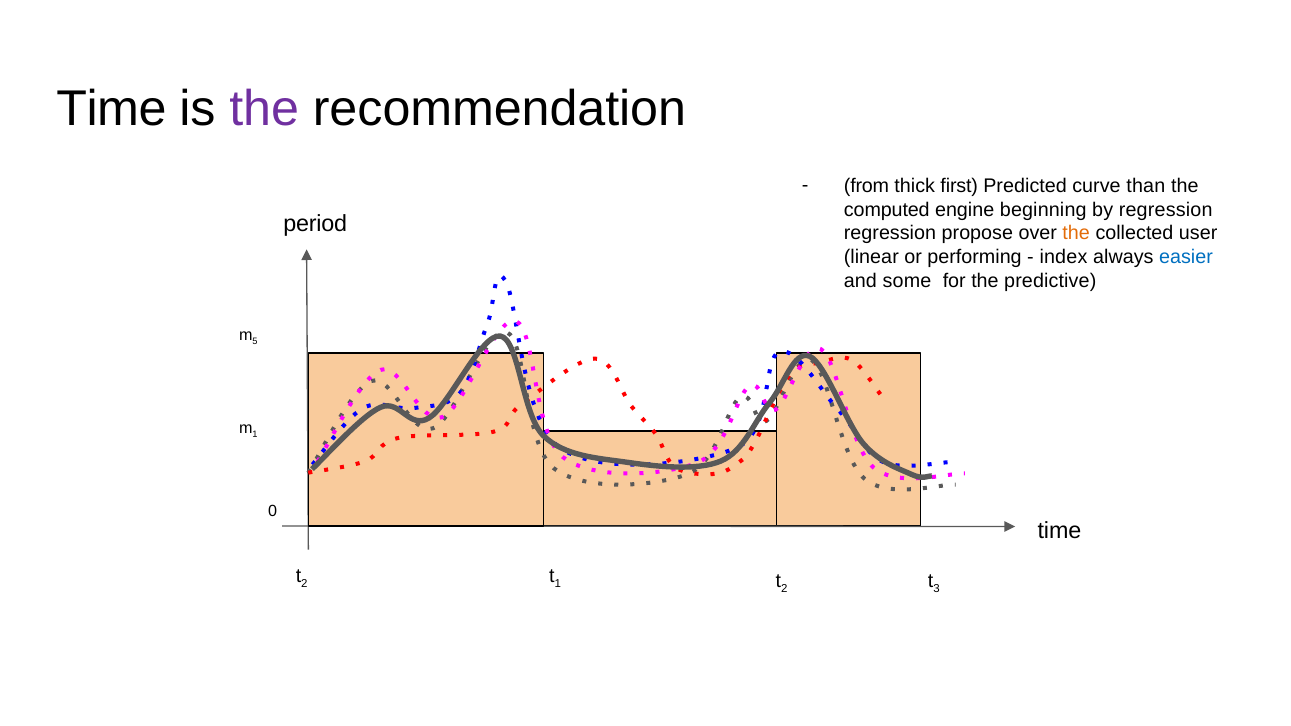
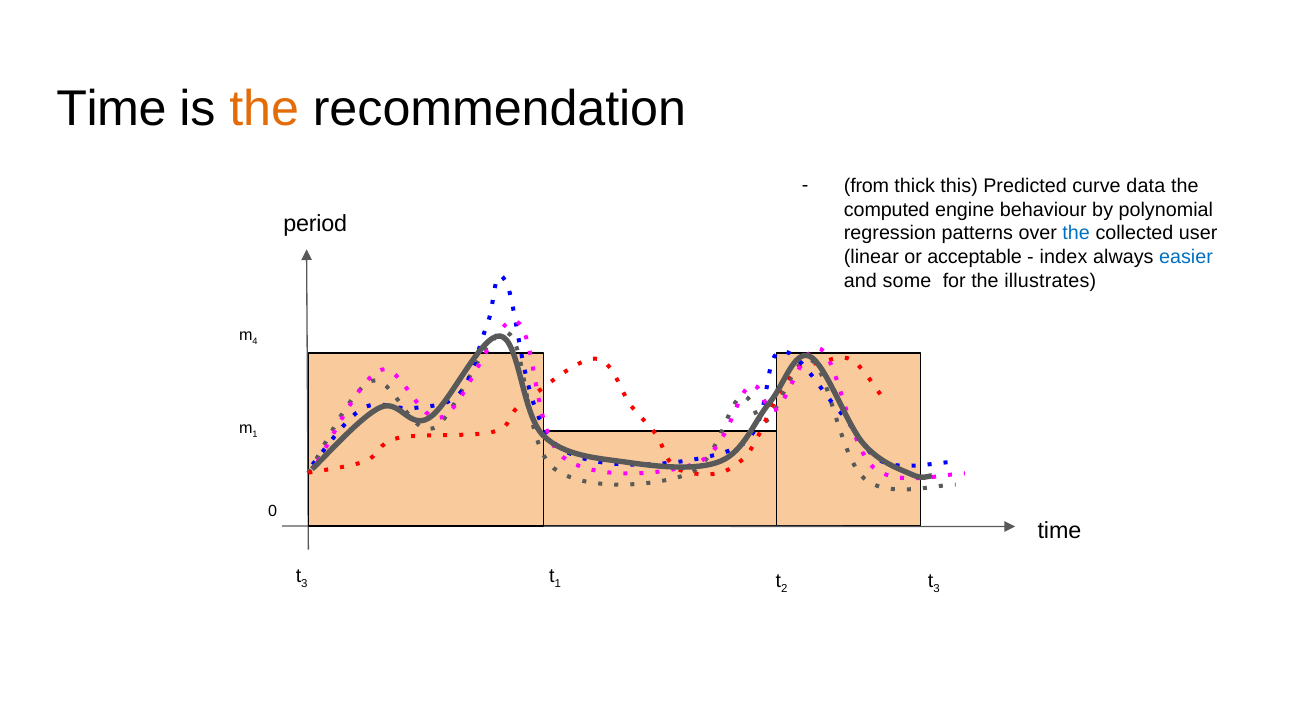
the at (264, 109) colour: purple -> orange
first: first -> this
than: than -> data
beginning: beginning -> behaviour
by regression: regression -> polynomial
propose: propose -> patterns
the at (1076, 233) colour: orange -> blue
performing: performing -> acceptable
predictive: predictive -> illustrates
5: 5 -> 4
2 at (304, 584): 2 -> 3
